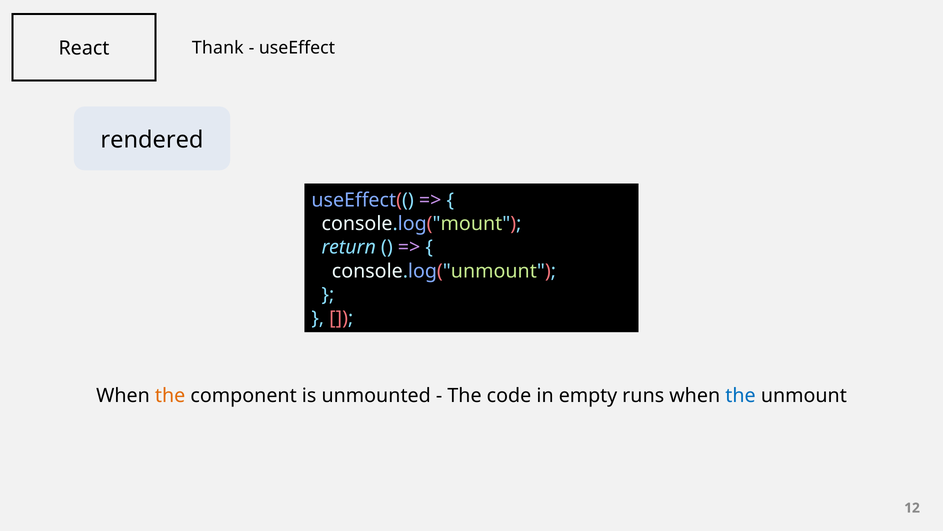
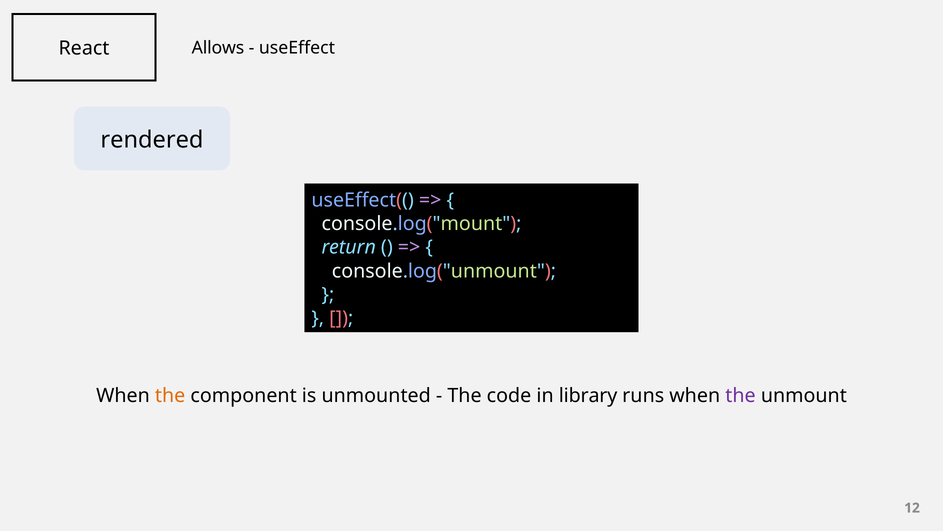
Thank: Thank -> Allows
empty: empty -> library
the at (740, 395) colour: blue -> purple
